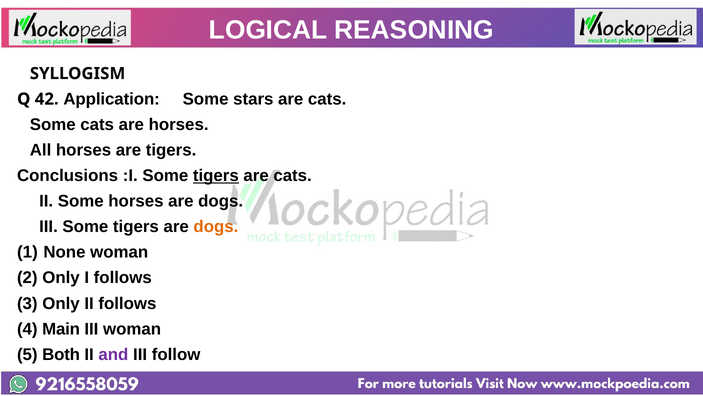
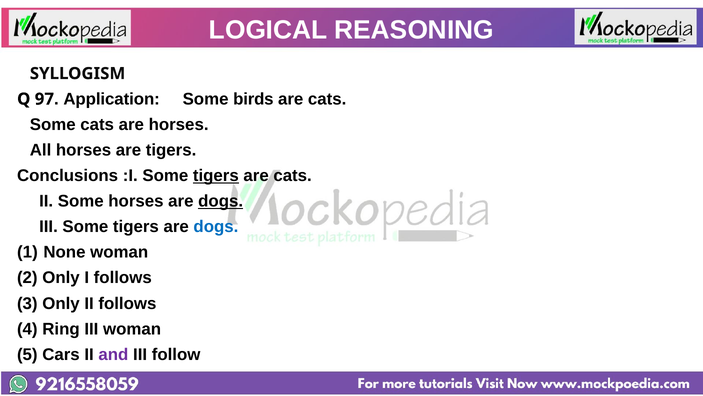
42: 42 -> 97
stars: stars -> birds
dogs at (221, 201) underline: none -> present
dogs at (216, 227) colour: orange -> blue
Main: Main -> Ring
Both: Both -> Cars
